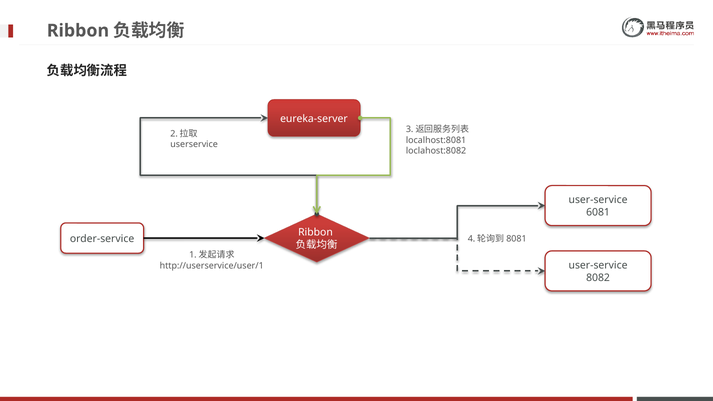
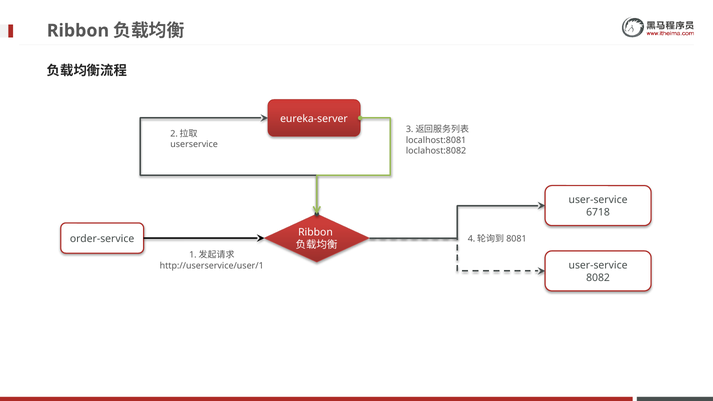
6081: 6081 -> 6718
